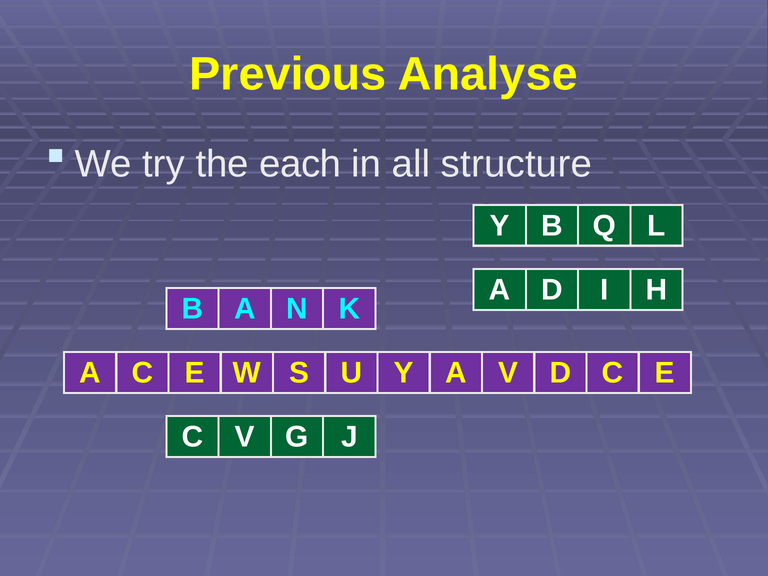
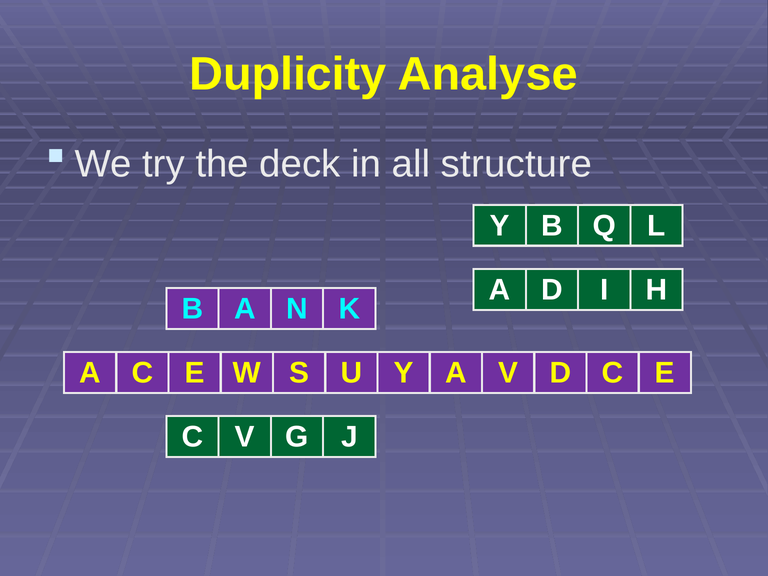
Previous: Previous -> Duplicity
each: each -> deck
